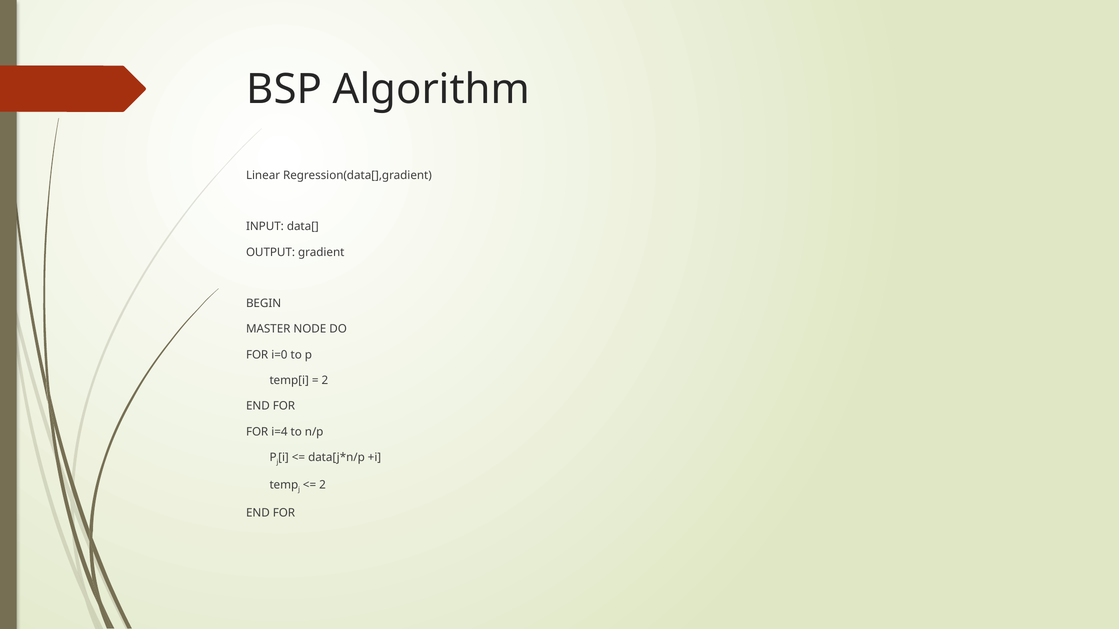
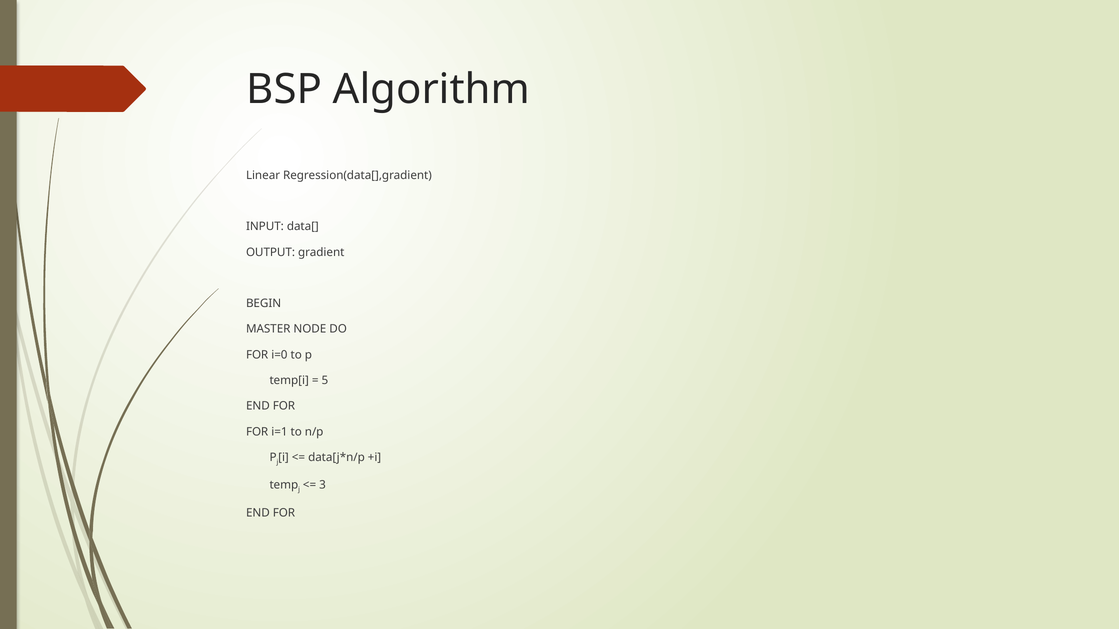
2 at (325, 381): 2 -> 5
i=4: i=4 -> i=1
2 at (323, 485): 2 -> 3
